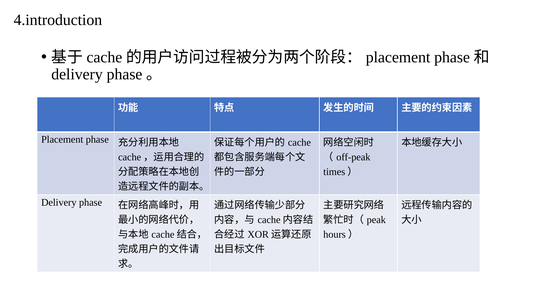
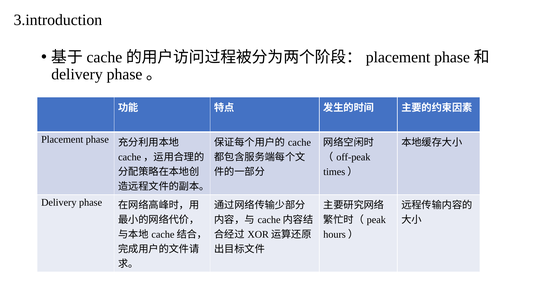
4.introduction: 4.introduction -> 3.introduction
